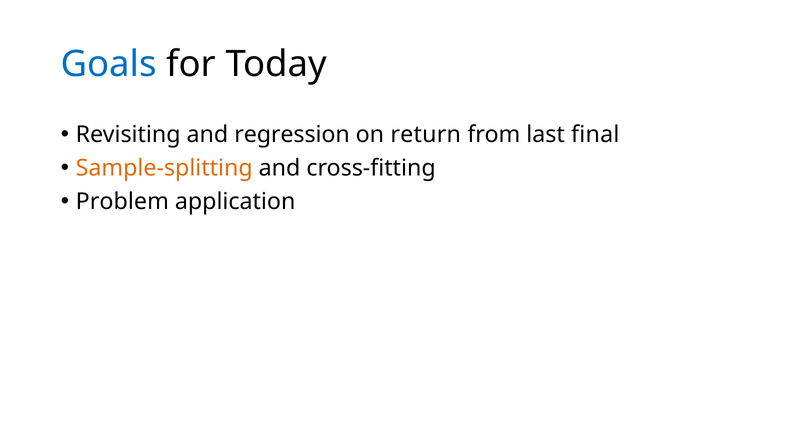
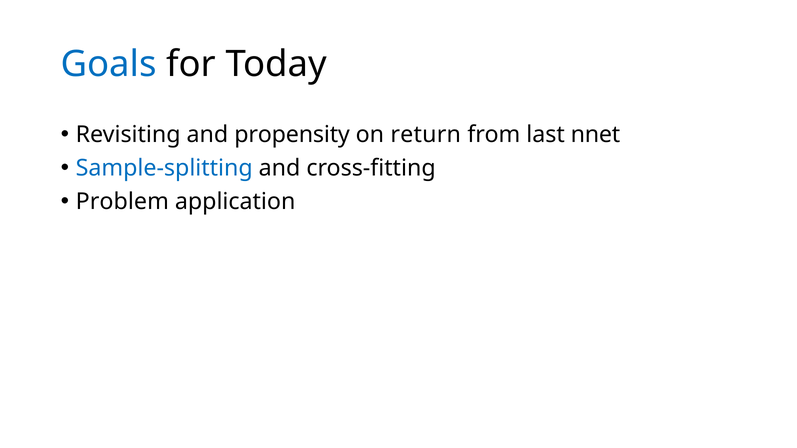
regression: regression -> propensity
final: final -> nnet
Sample-splitting colour: orange -> blue
